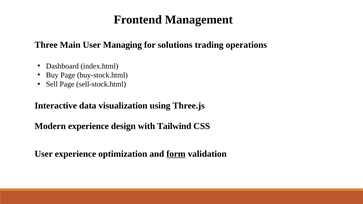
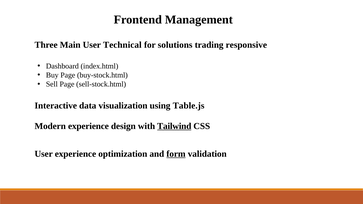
Managing: Managing -> Technical
operations: operations -> responsive
Three.js: Three.js -> Table.js
Tailwind underline: none -> present
